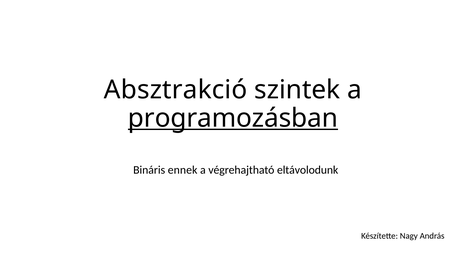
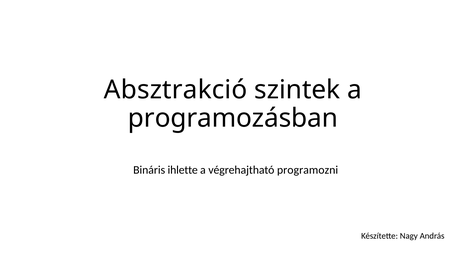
programozásban underline: present -> none
ennek: ennek -> ihlette
eltávolodunk: eltávolodunk -> programozni
